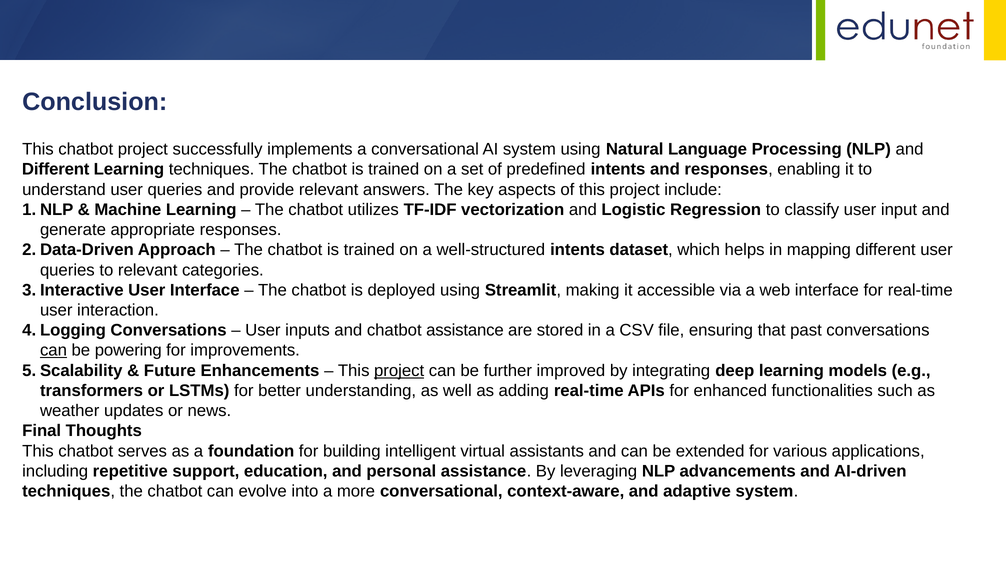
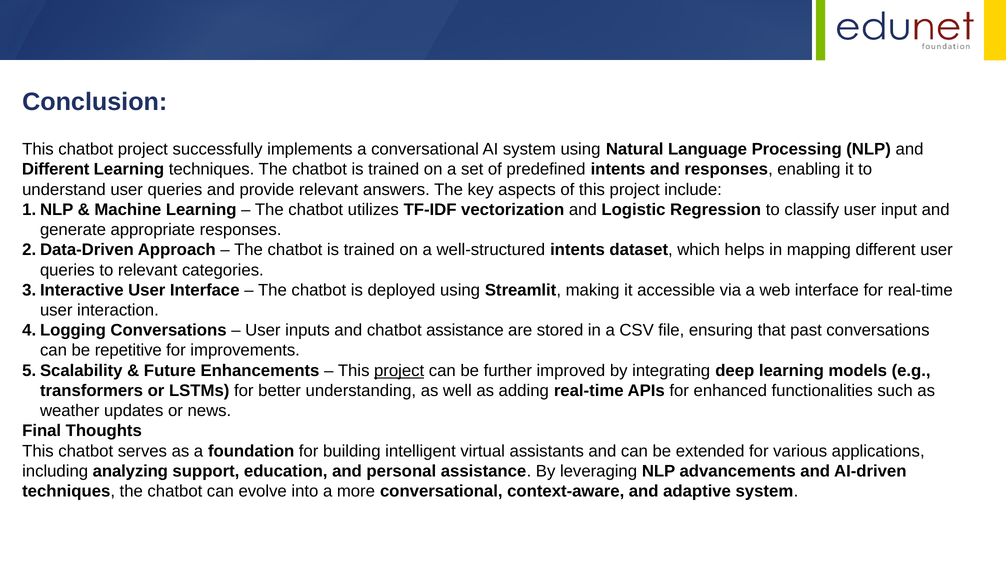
can at (53, 350) underline: present -> none
powering: powering -> repetitive
repetitive: repetitive -> analyzing
